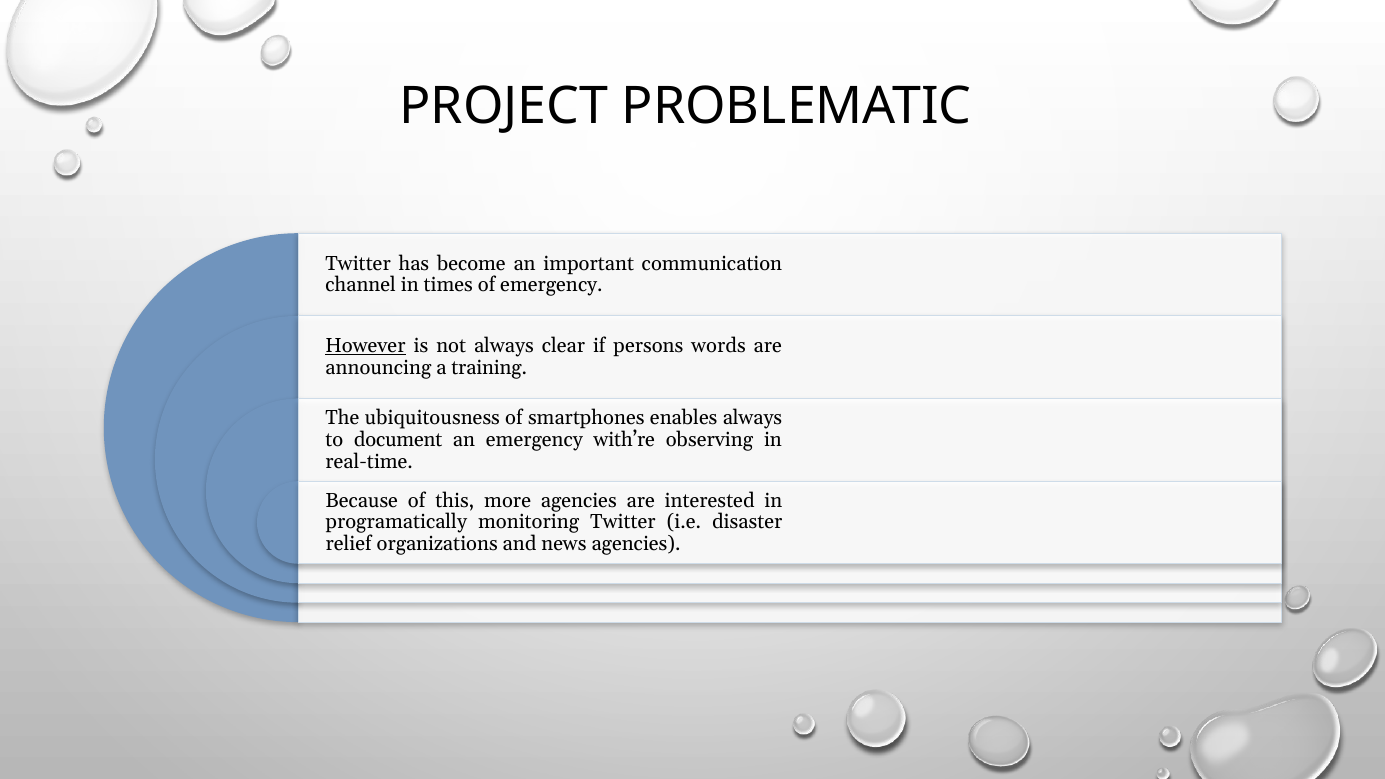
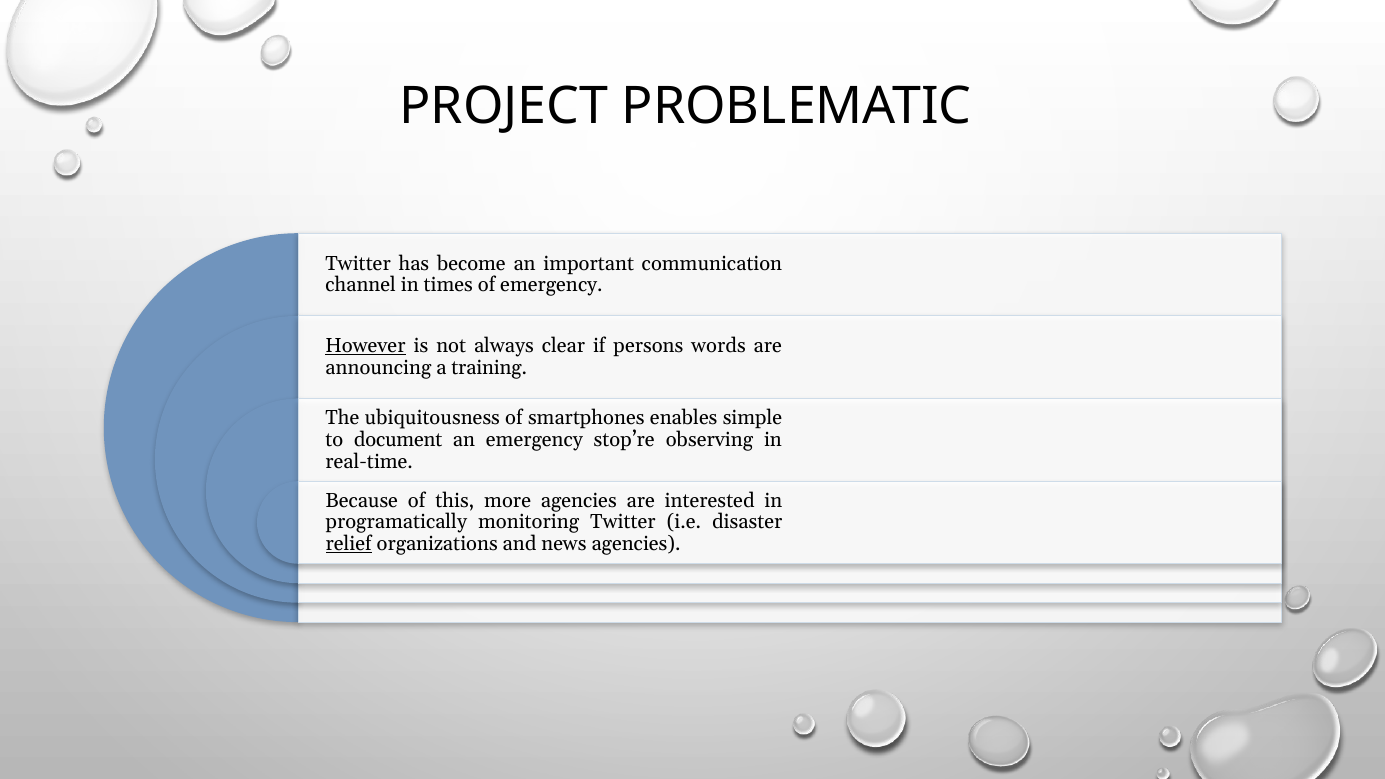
enables always: always -> simple
with’re: with’re -> stop’re
relief underline: none -> present
